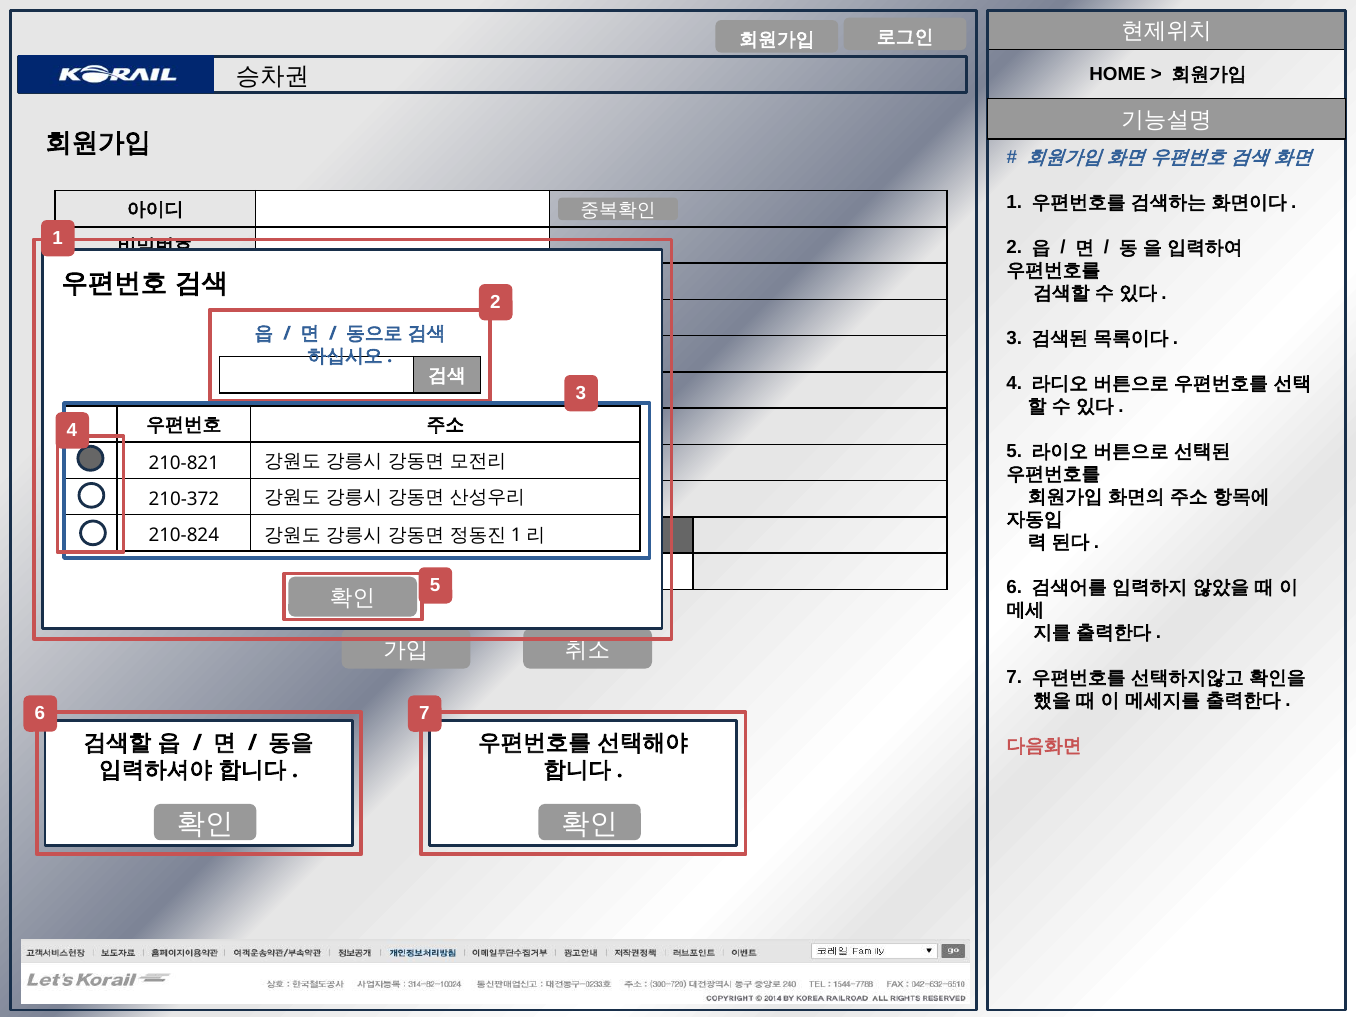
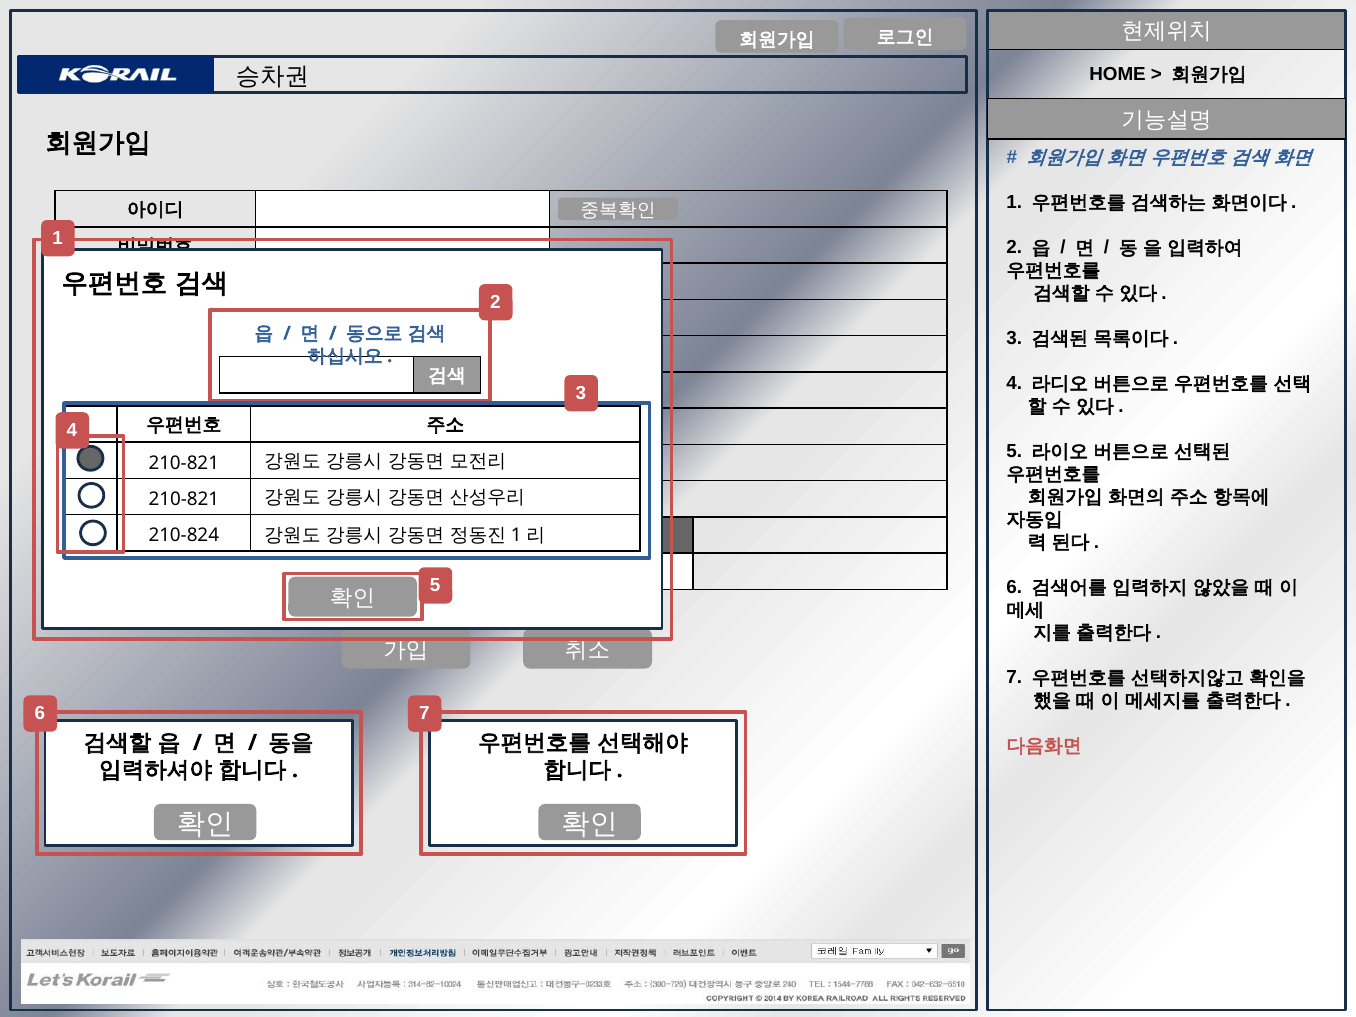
210-372 at (184, 499): 210-372 -> 210-821
